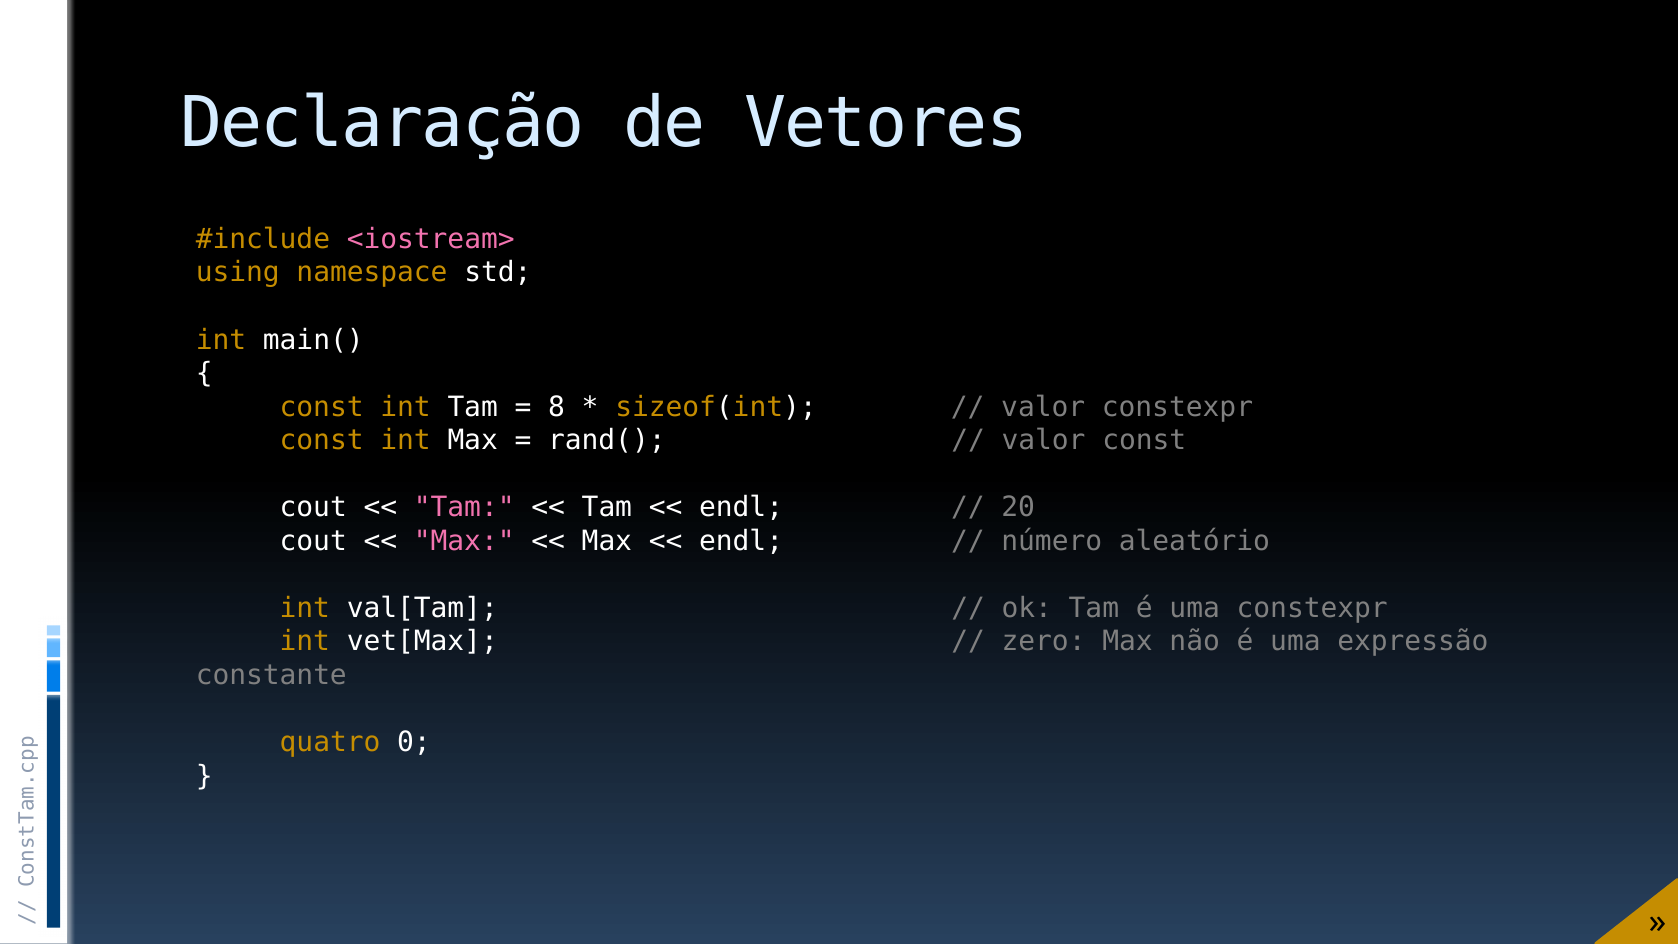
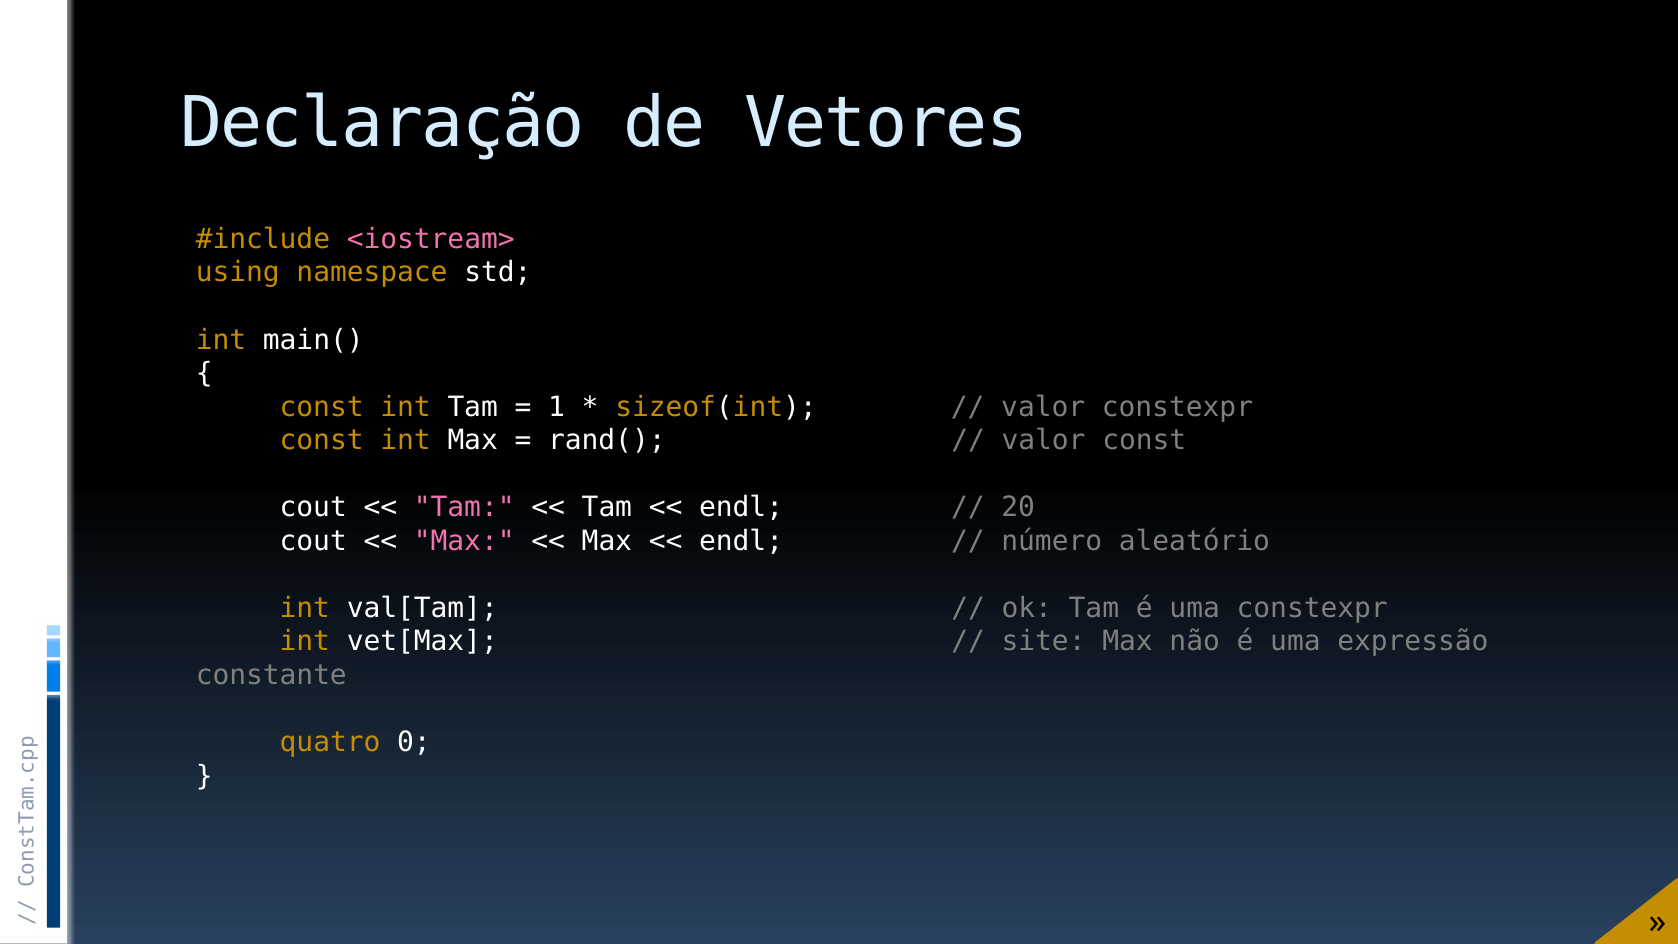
8: 8 -> 1
zero: zero -> site
